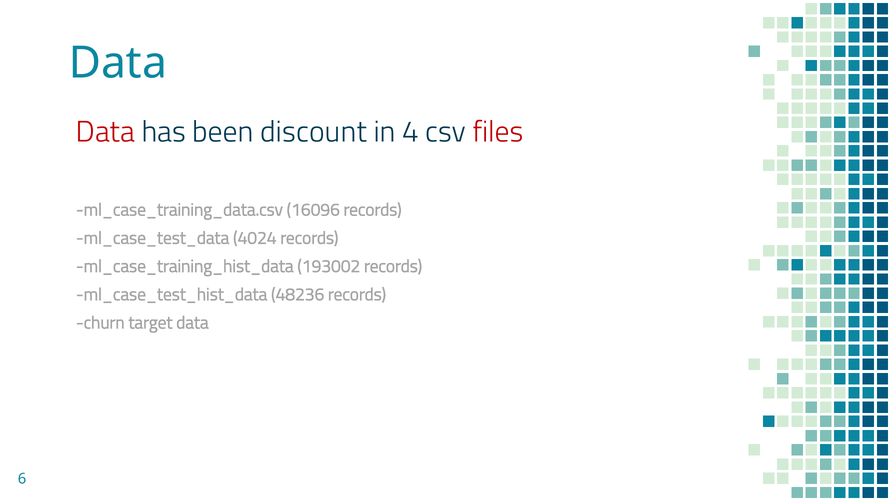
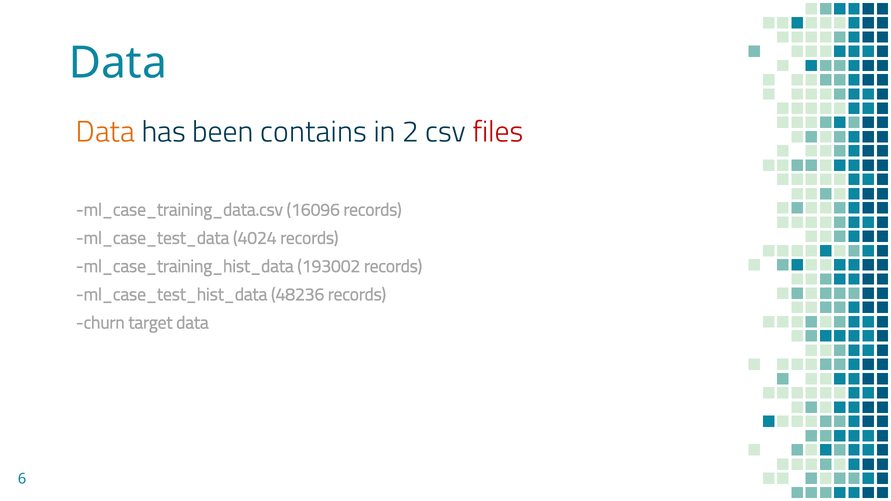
Data at (106, 132) colour: red -> orange
discount: discount -> contains
4: 4 -> 2
